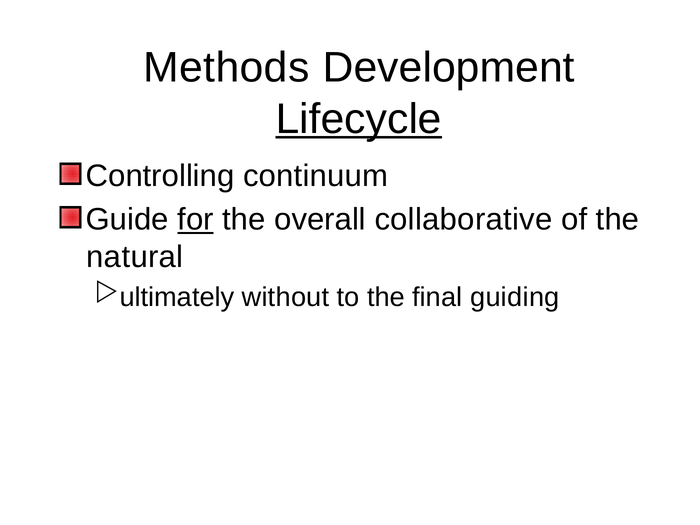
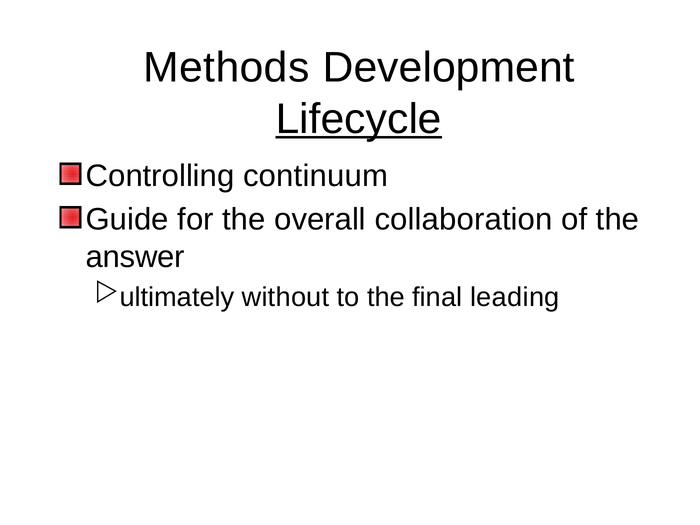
for underline: present -> none
collaborative: collaborative -> collaboration
natural: natural -> answer
guiding: guiding -> leading
